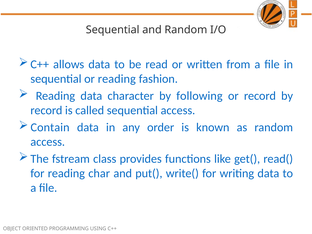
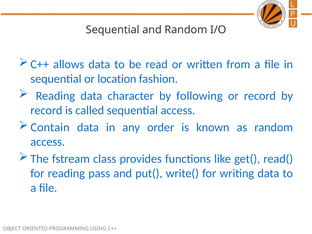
or reading: reading -> location
char: char -> pass
